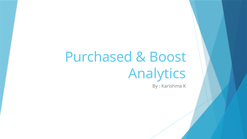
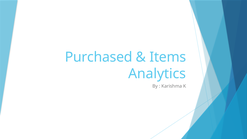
Boost: Boost -> Items
